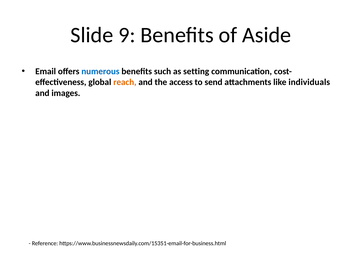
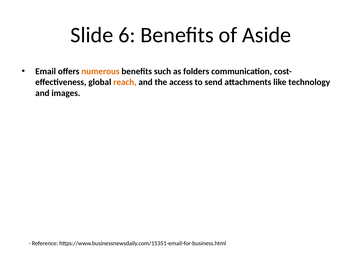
9: 9 -> 6
numerous colour: blue -> orange
setting: setting -> folders
individuals: individuals -> technology
